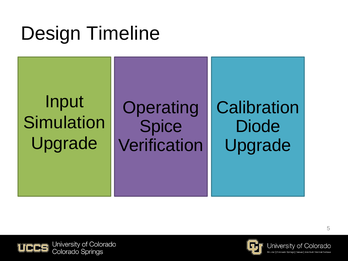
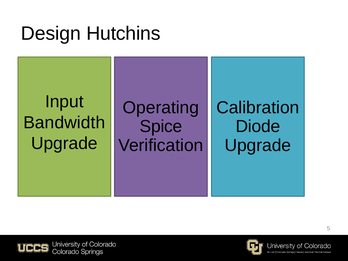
Timeline: Timeline -> Hutchins
Simulation: Simulation -> Bandwidth
